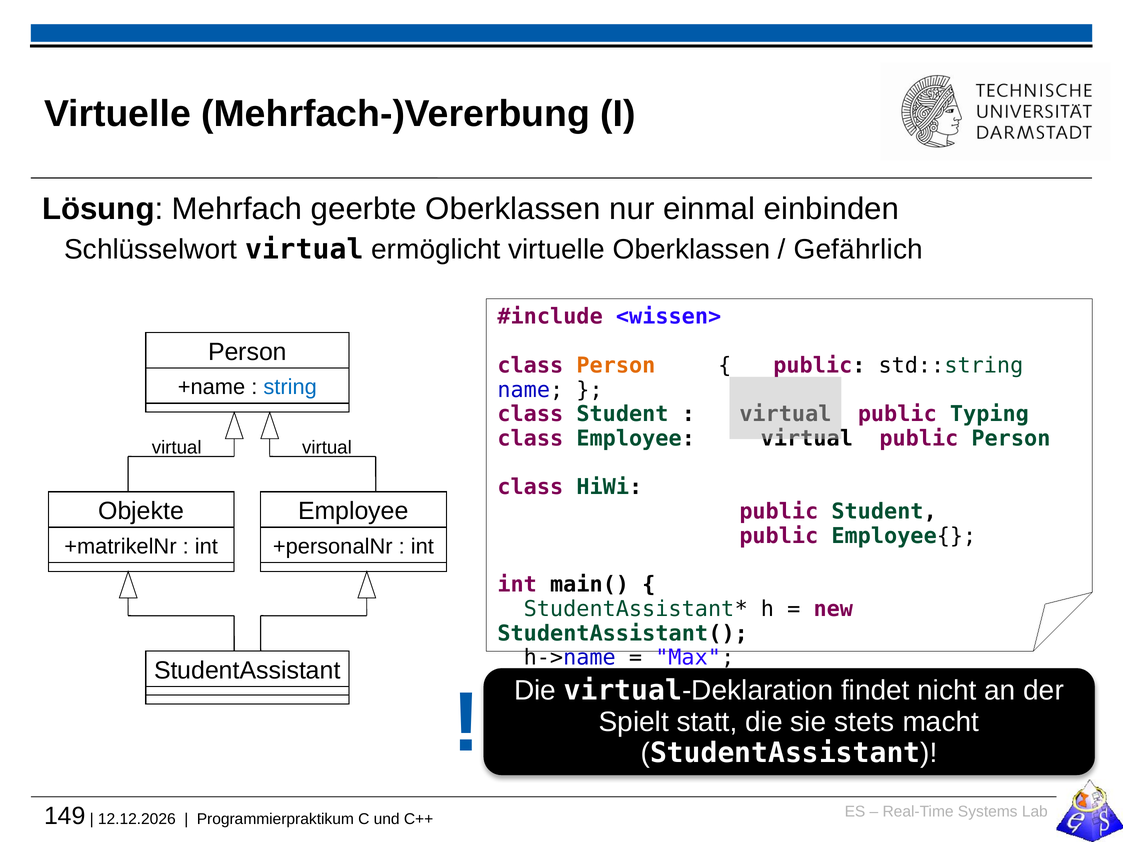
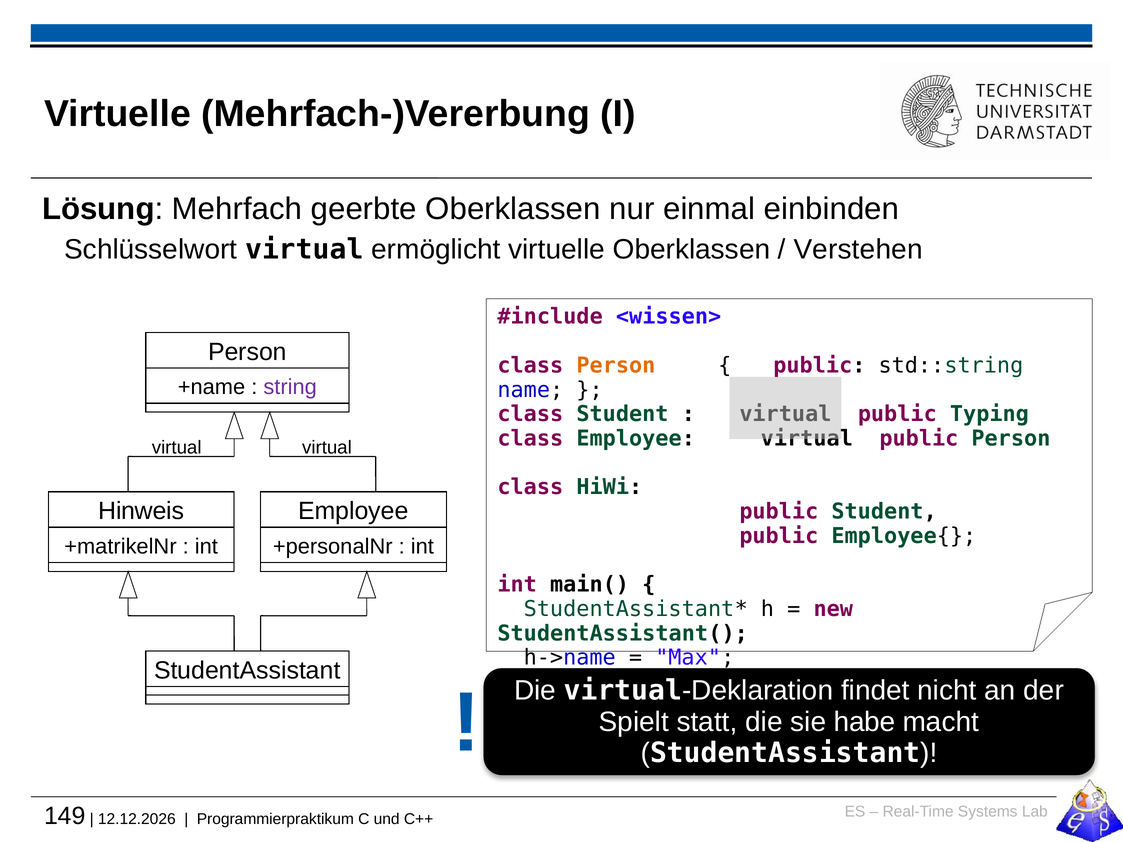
Gefährlich: Gefährlich -> Verstehen
string colour: blue -> purple
Objekte: Objekte -> Hinweis
stets: stets -> habe
